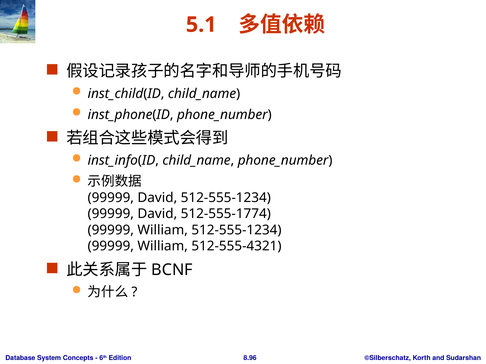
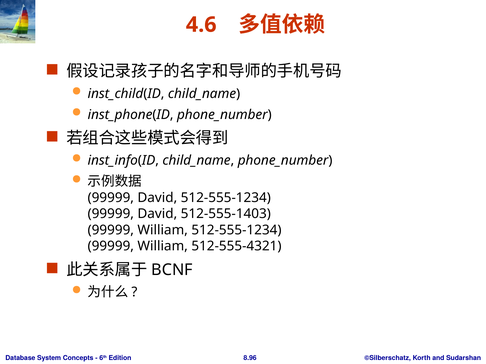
5.1: 5.1 -> 4.6
512-555-1774: 512-555-1774 -> 512-555-1403
